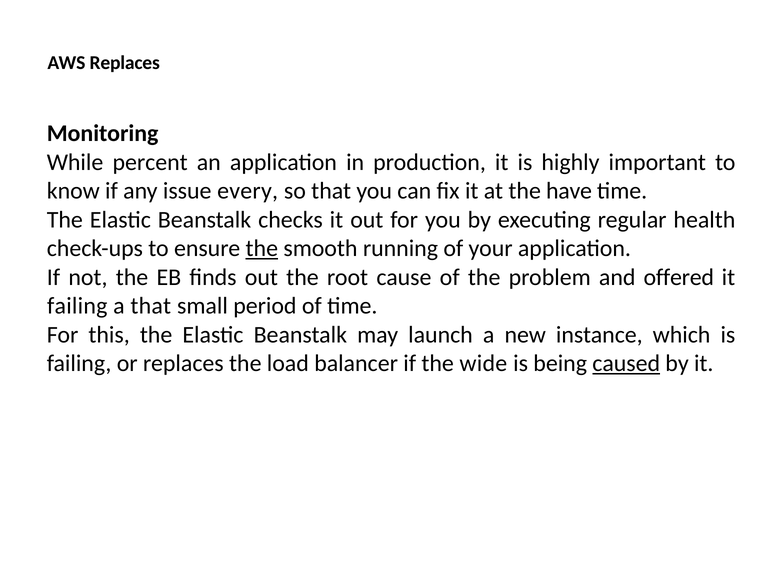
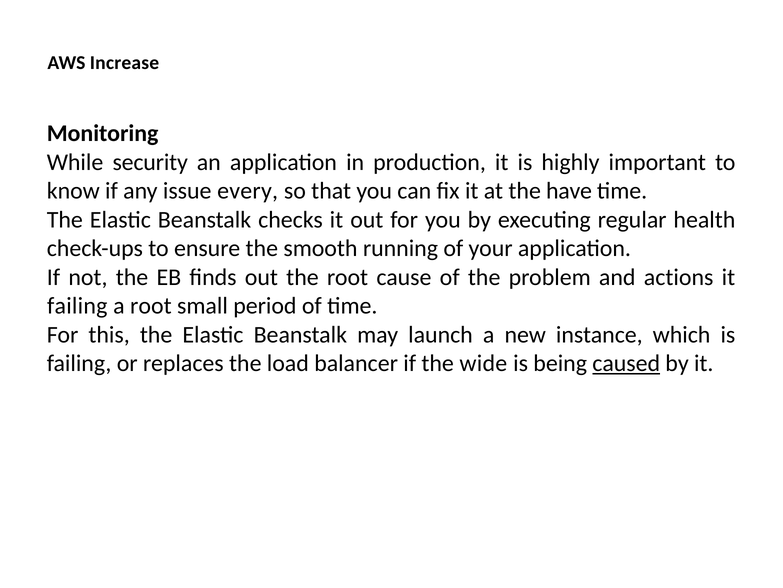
AWS Replaces: Replaces -> Increase
percent: percent -> security
the at (262, 248) underline: present -> none
offered: offered -> actions
a that: that -> root
